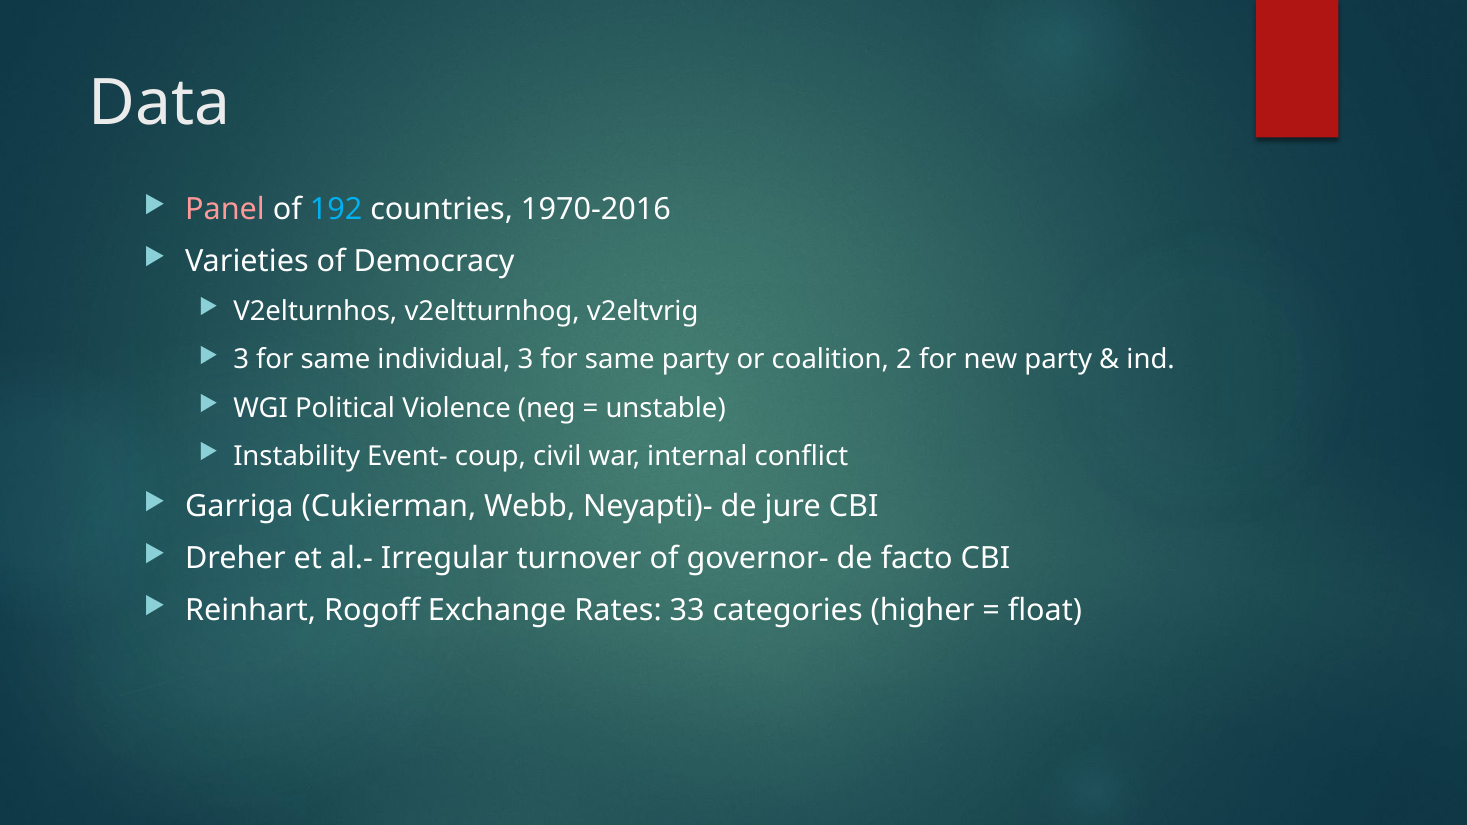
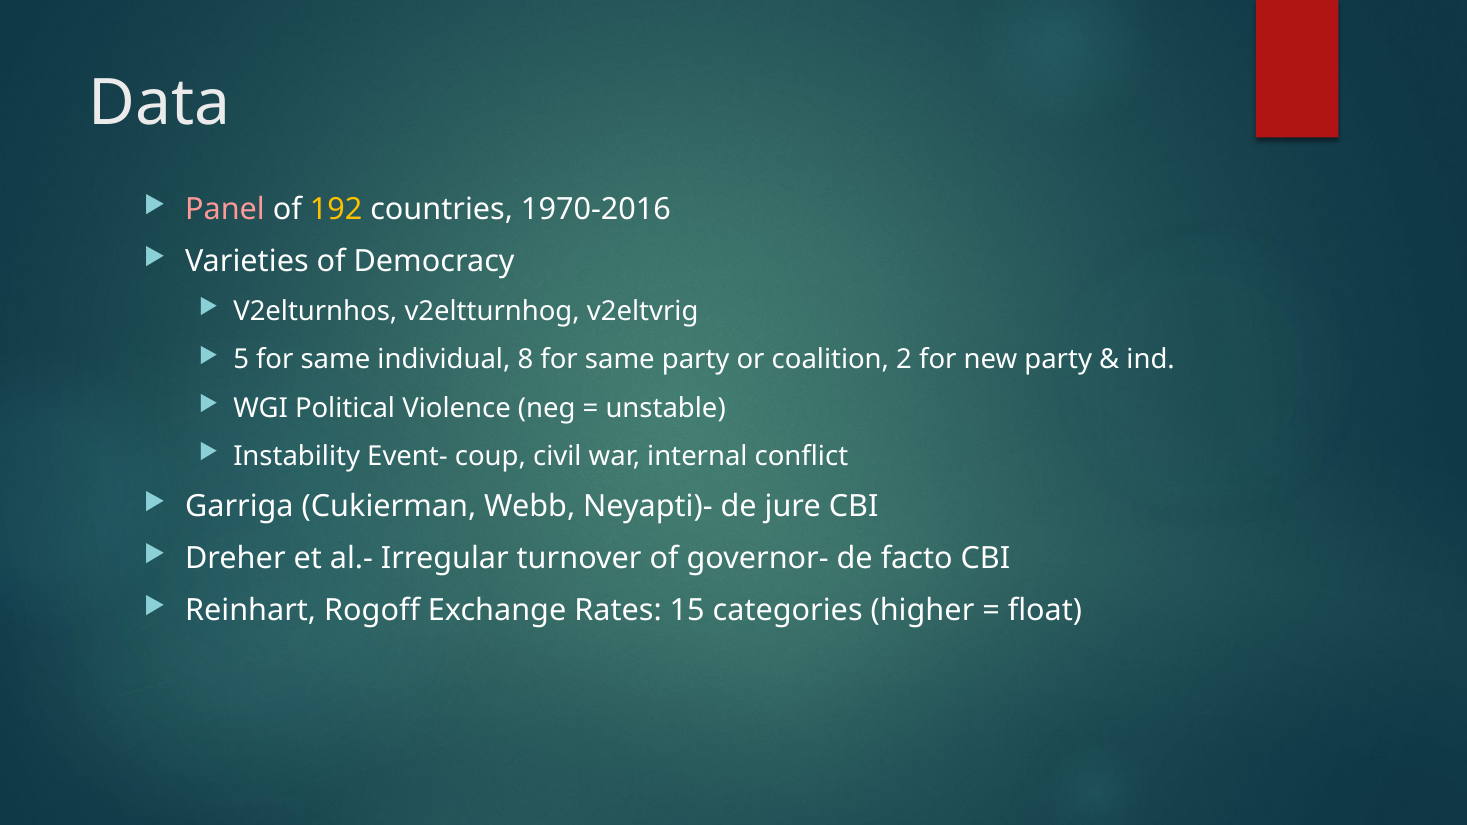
192 colour: light blue -> yellow
3 at (241, 360): 3 -> 5
individual 3: 3 -> 8
33: 33 -> 15
